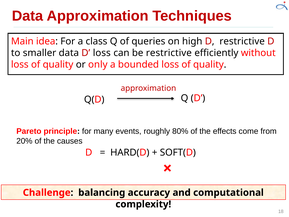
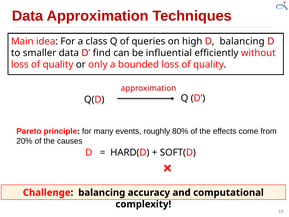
D restrictive: restrictive -> balancing
D loss: loss -> find
be restrictive: restrictive -> influential
